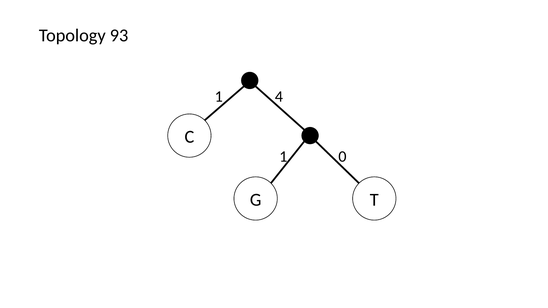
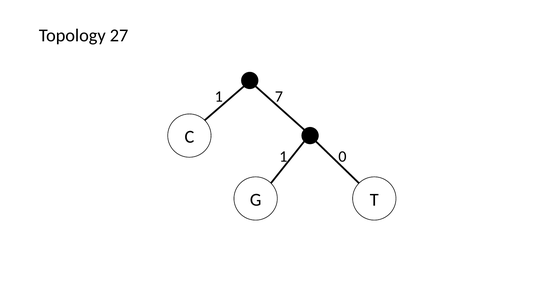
93: 93 -> 27
4: 4 -> 7
